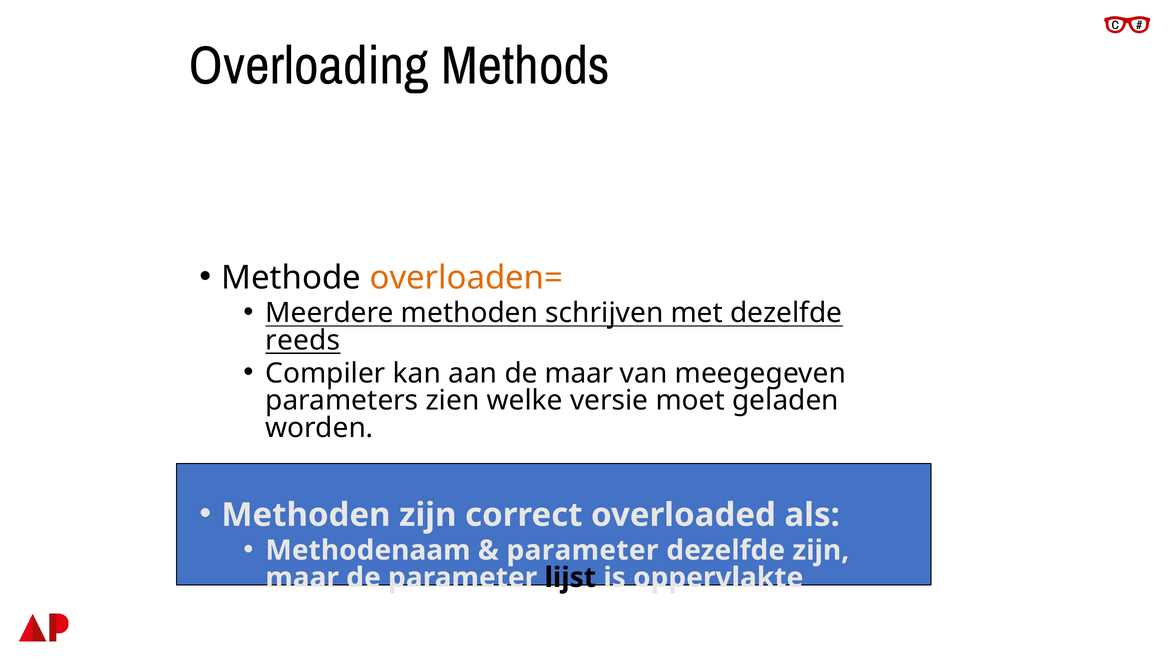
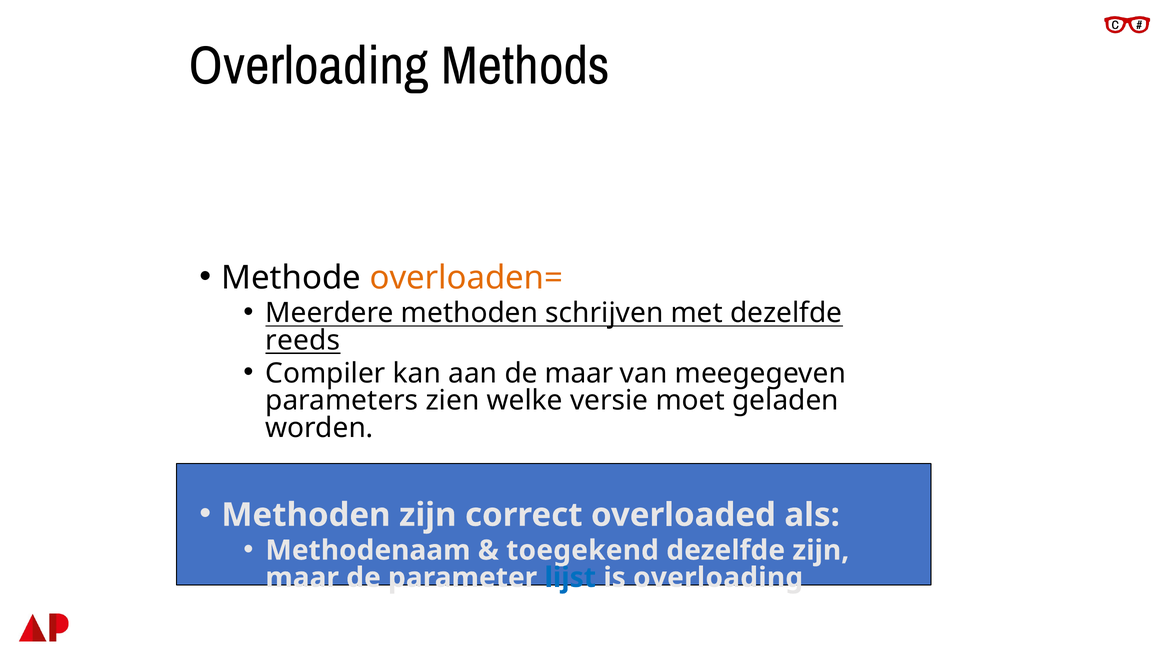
parameter at (582, 550): parameter -> toegekend
lijst colour: black -> blue
is oppervlakte: oppervlakte -> overloading
